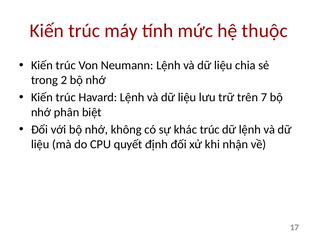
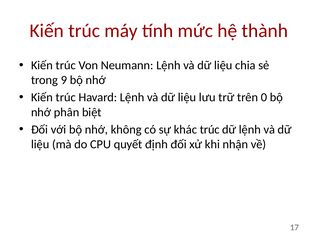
thuộc: thuộc -> thành
2: 2 -> 9
7: 7 -> 0
